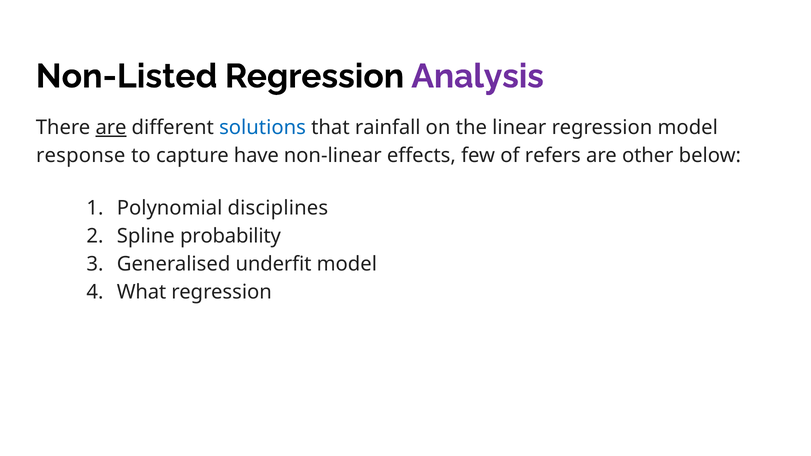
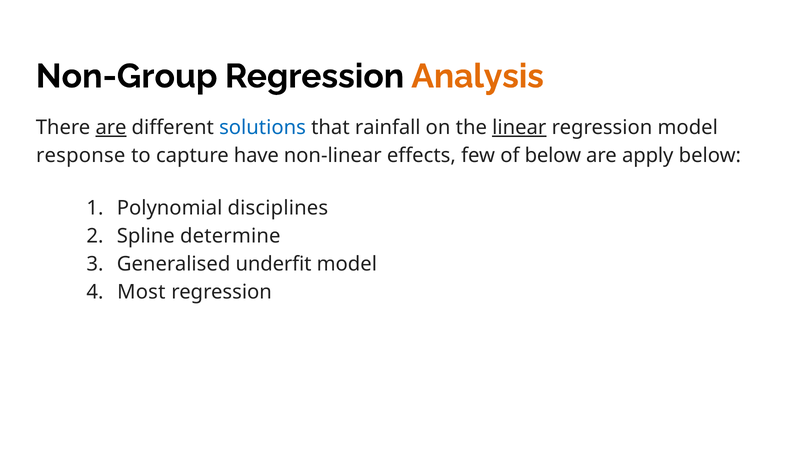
Non-Listed: Non-Listed -> Non-Group
Analysis colour: purple -> orange
linear underline: none -> present
of refers: refers -> below
other: other -> apply
probability: probability -> determine
What: What -> Most
